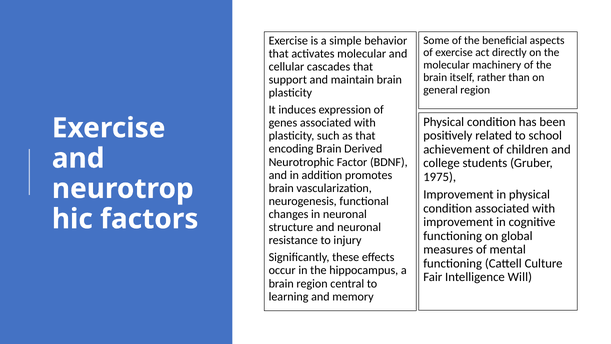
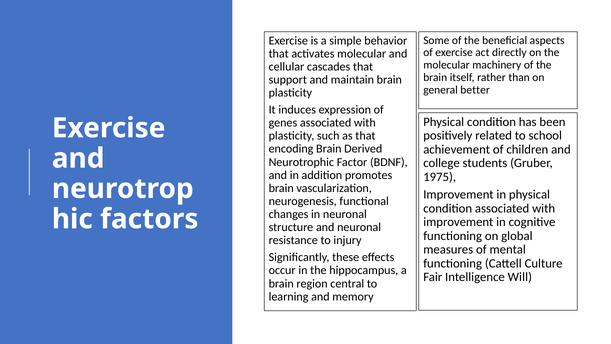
general region: region -> better
